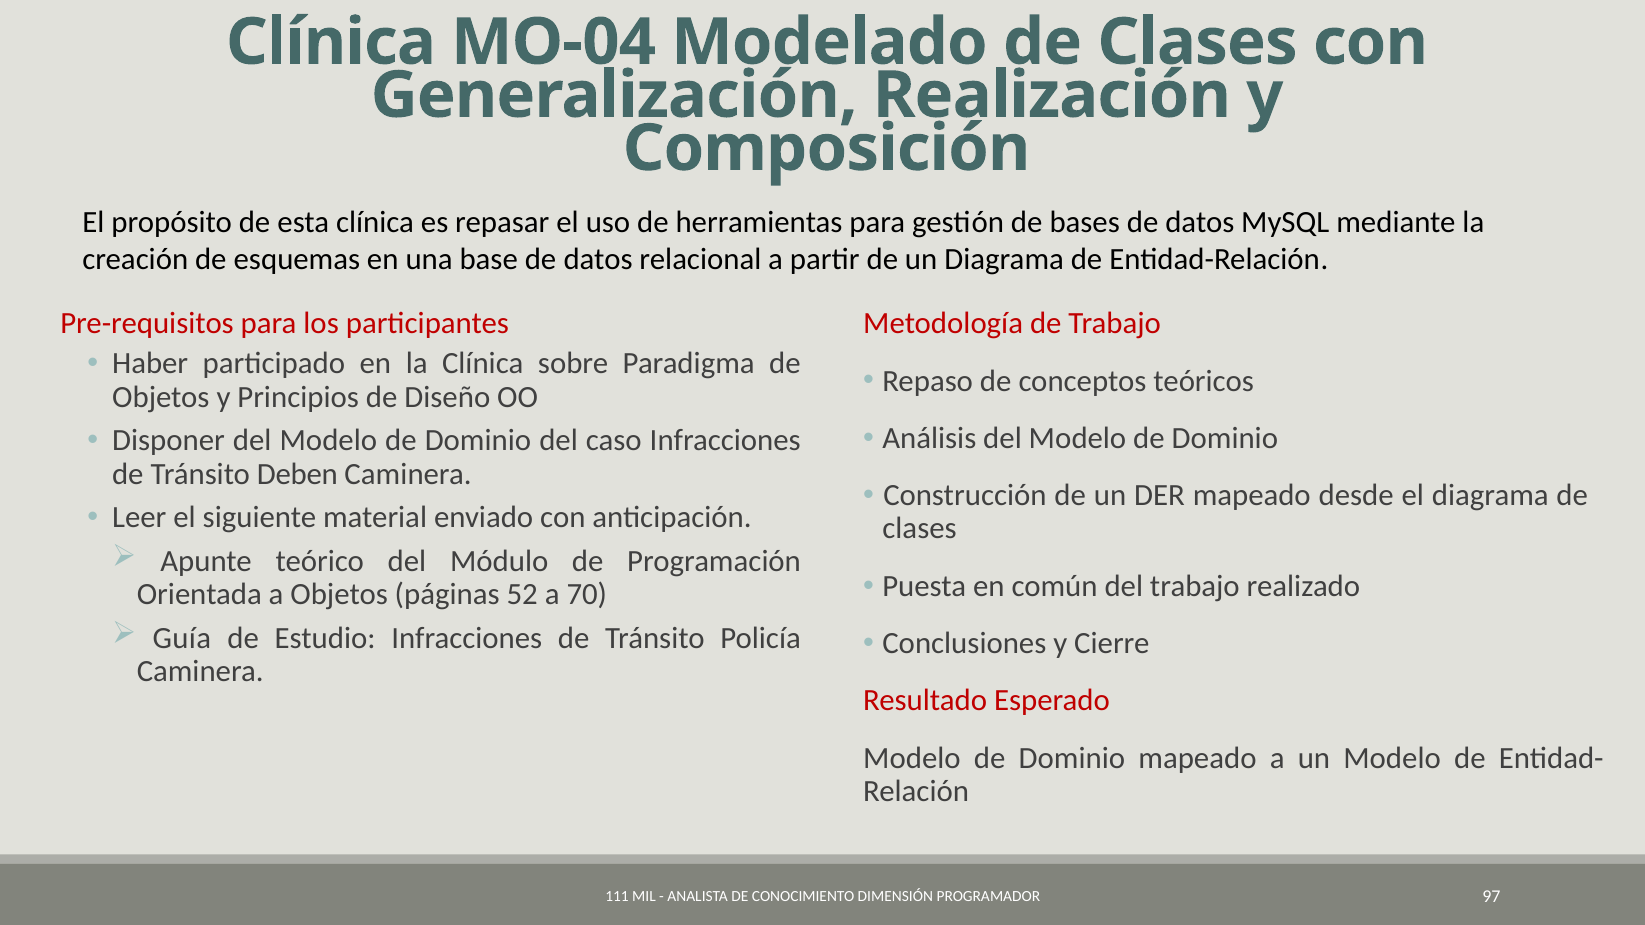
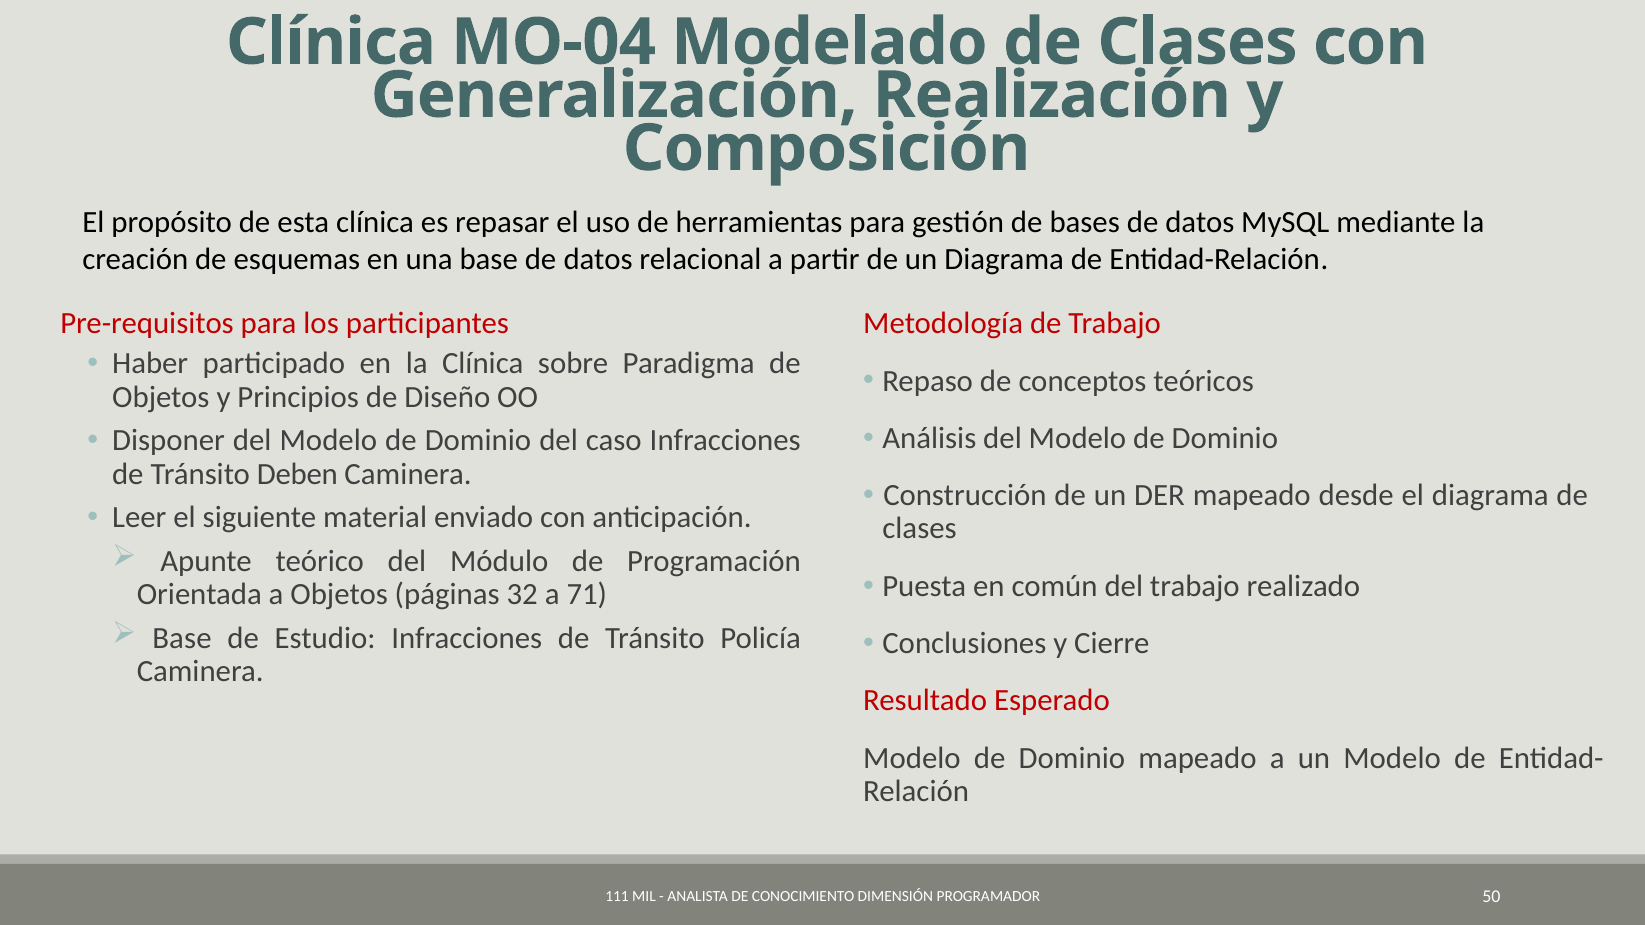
52: 52 -> 32
70: 70 -> 71
Guía at (182, 638): Guía -> Base
97: 97 -> 50
